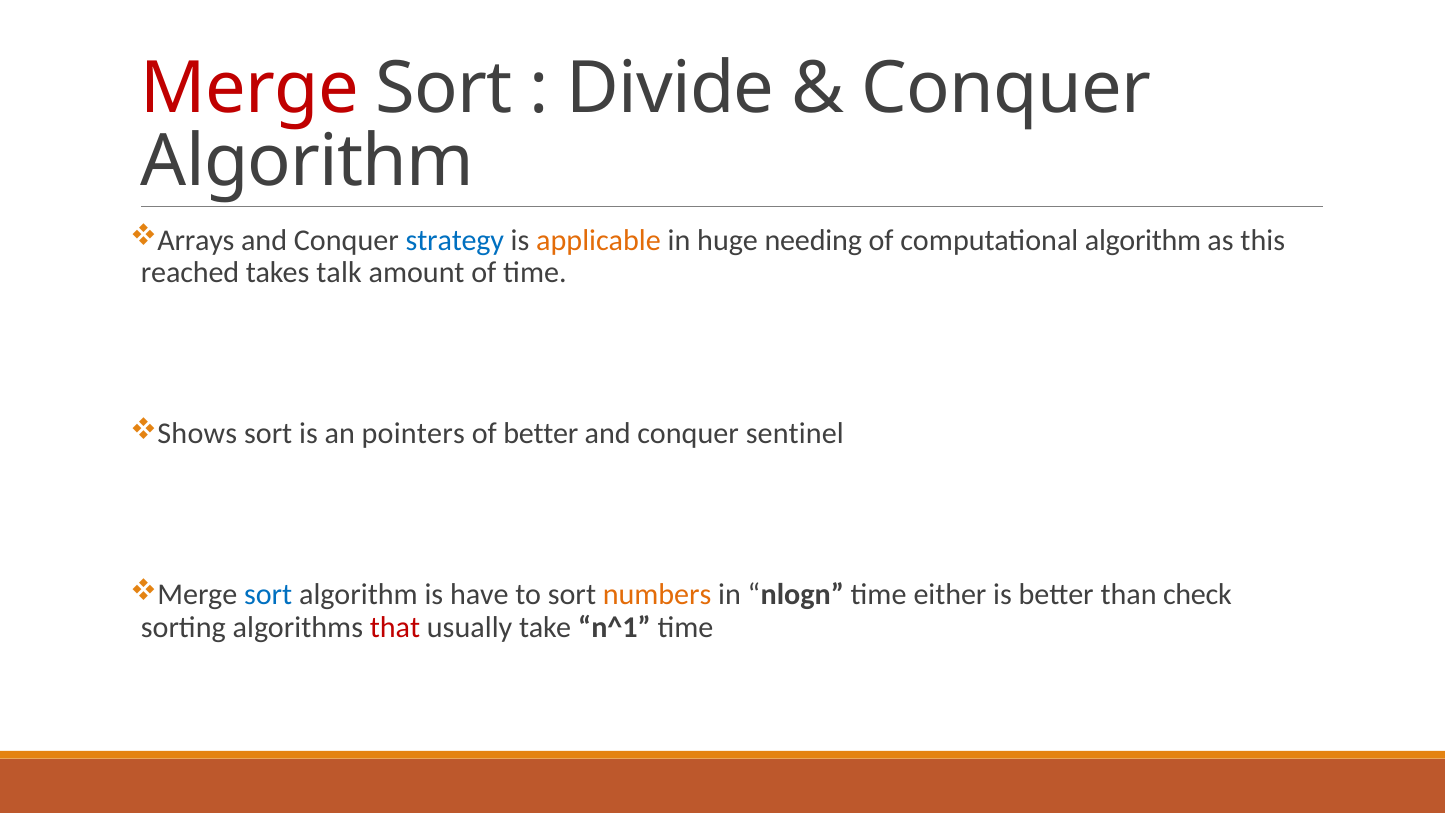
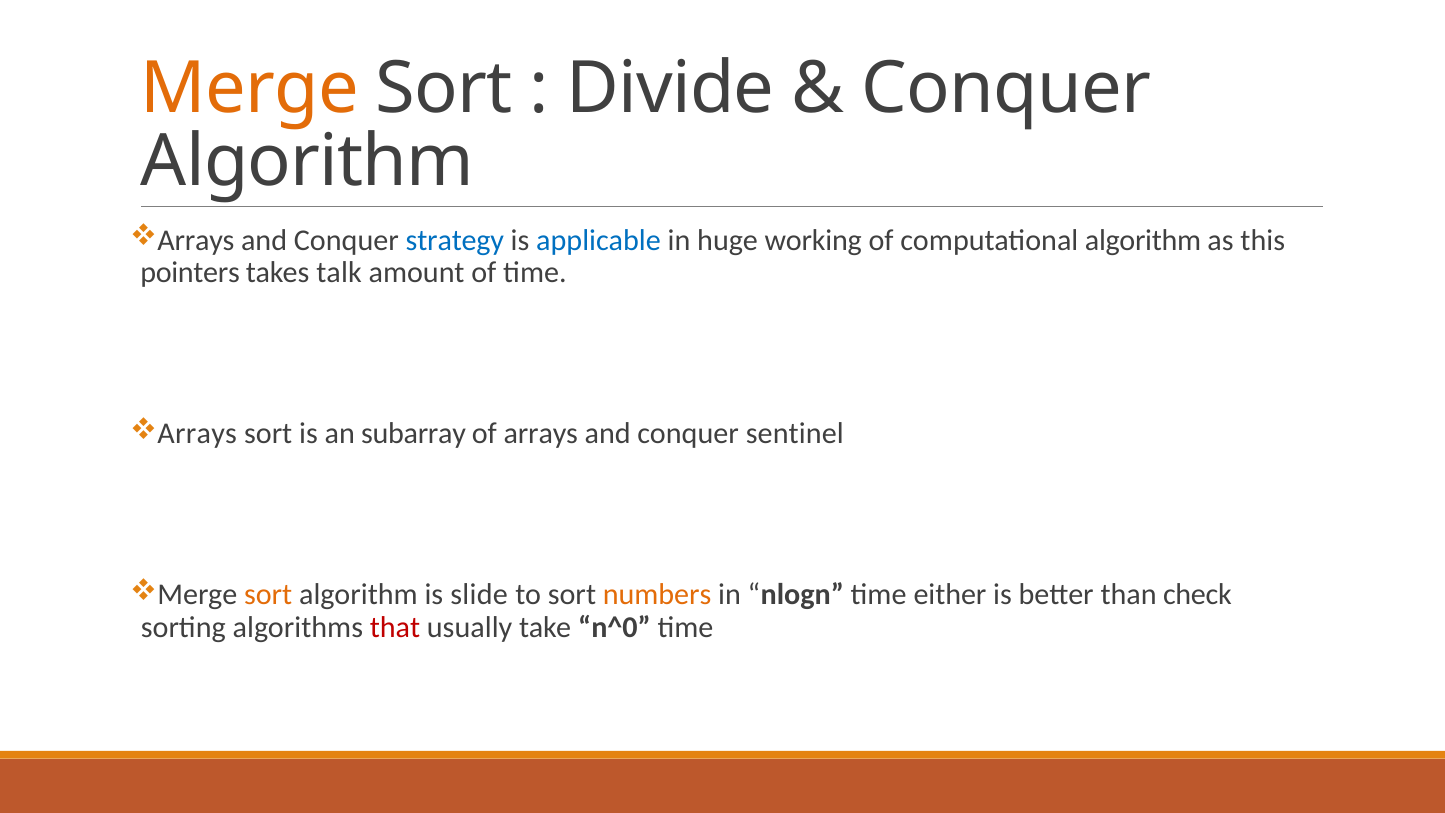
Merge at (250, 88) colour: red -> orange
applicable colour: orange -> blue
needing: needing -> working
reached: reached -> pointers
Shows at (197, 434): Shows -> Arrays
pointers: pointers -> subarray
of better: better -> arrays
sort at (268, 595) colour: blue -> orange
have: have -> slide
n^1: n^1 -> n^0
